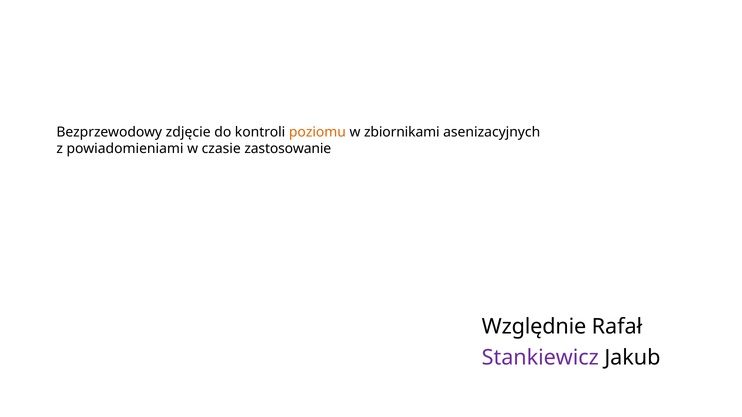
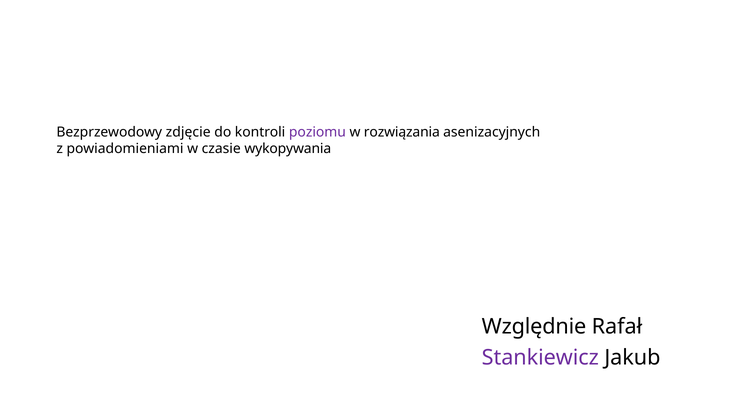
poziomu colour: orange -> purple
zbiornikami: zbiornikami -> rozwiązania
zastosowanie: zastosowanie -> wykopywania
